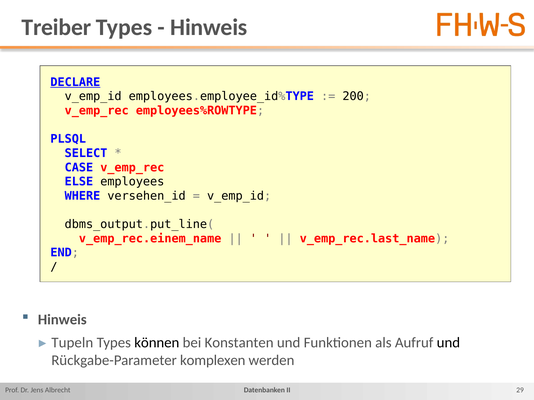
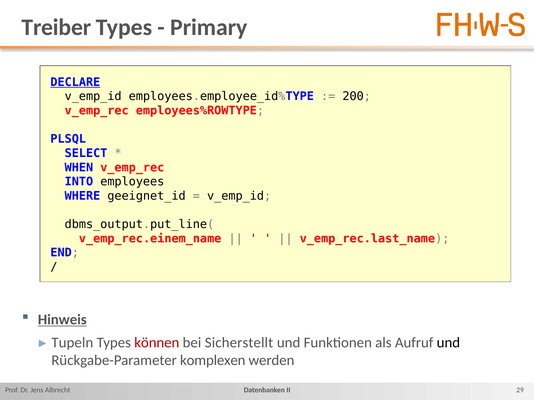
Hinweis at (209, 27): Hinweis -> Primary
CASE: CASE -> WHEN
ELSE: ELSE -> INTO
versehen_id: versehen_id -> geeignet_id
Hinweis at (62, 320) underline: none -> present
können colour: black -> red
Konstanten: Konstanten -> Sicherstellt
